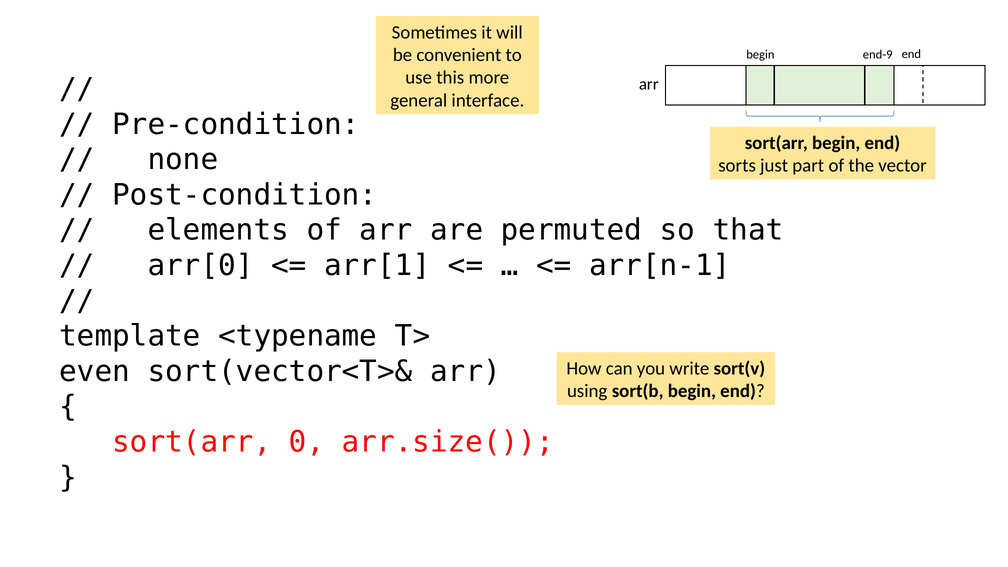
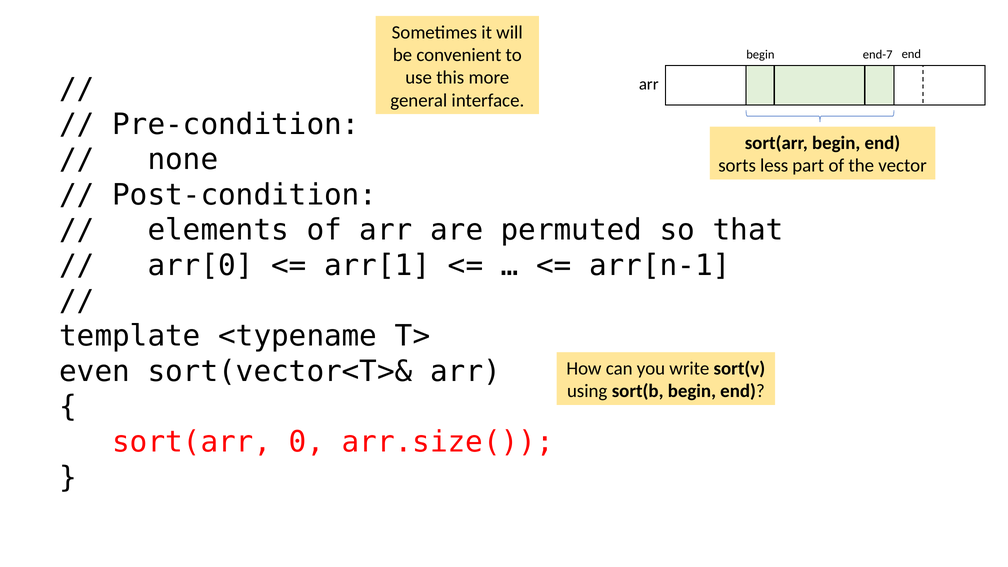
end-9: end-9 -> end-7
just: just -> less
